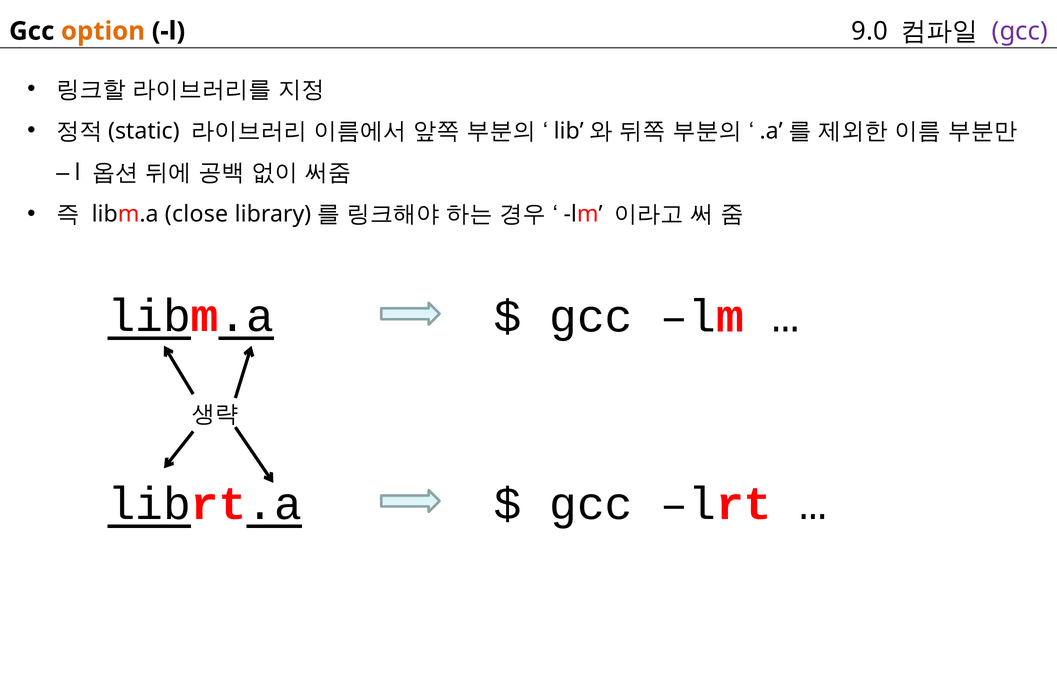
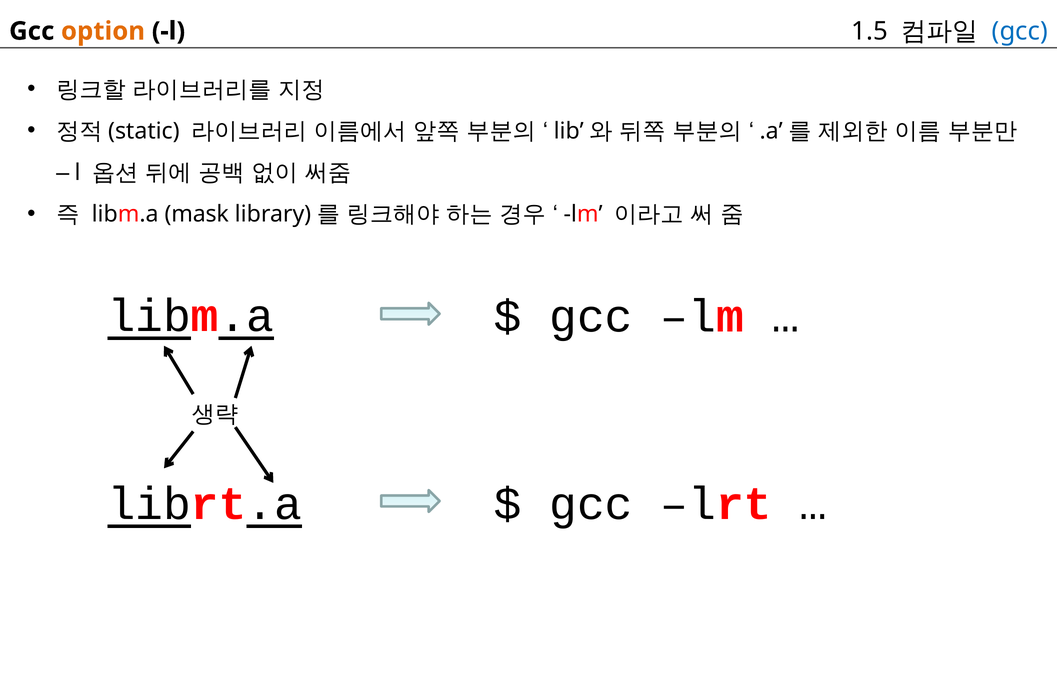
9.0: 9.0 -> 1.5
gcc at (1020, 31) colour: purple -> blue
close: close -> mask
